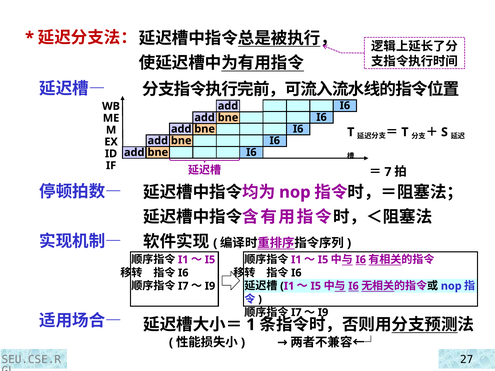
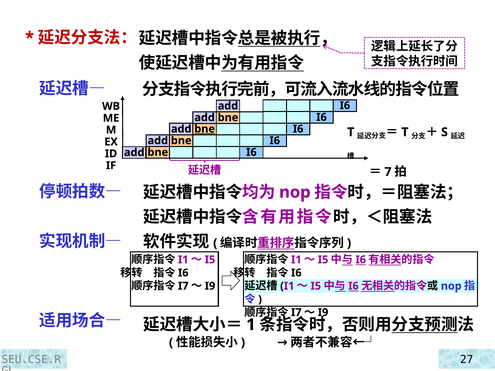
bne at (205, 129) underline: none -> present
